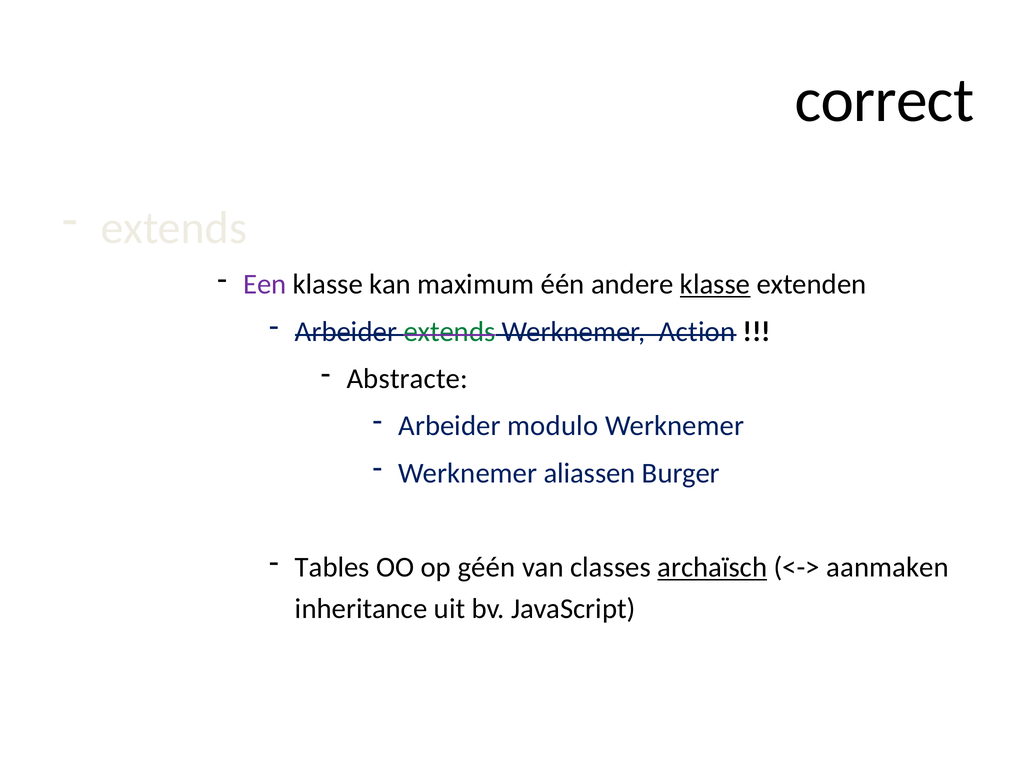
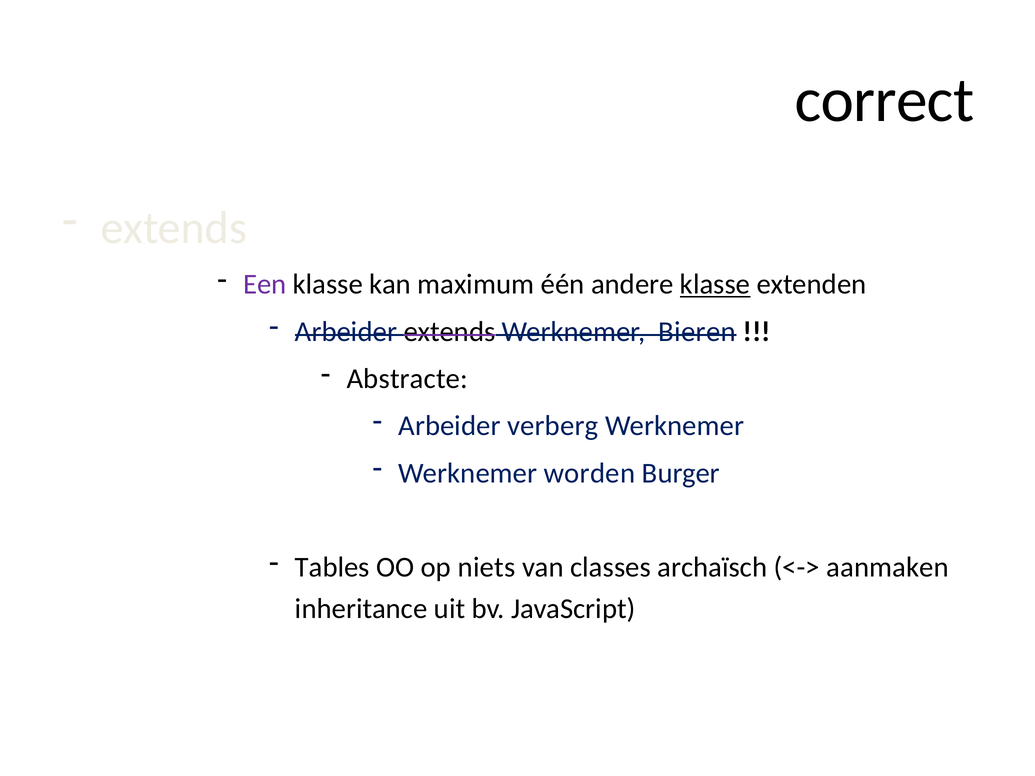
extends at (449, 332) colour: green -> black
Action: Action -> Bieren
modulo: modulo -> verberg
aliassen: aliassen -> worden
géén: géén -> niets
archaïsch underline: present -> none
